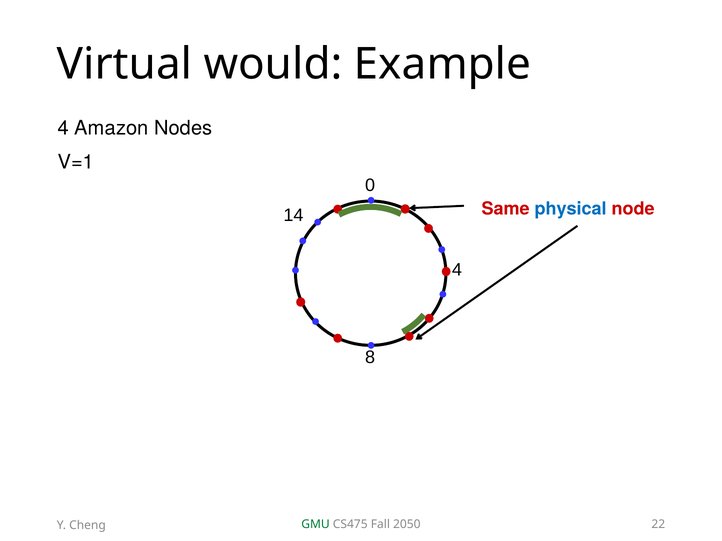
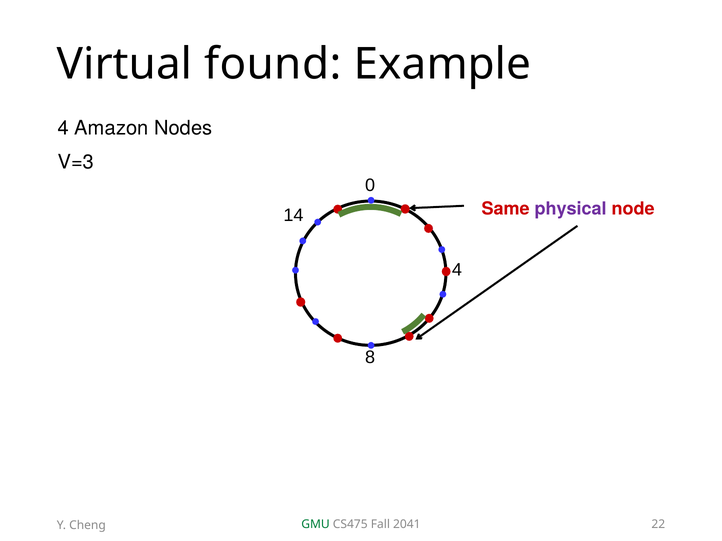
would: would -> found
V=1: V=1 -> V=3
physical colour: blue -> purple
2050: 2050 -> 2041
